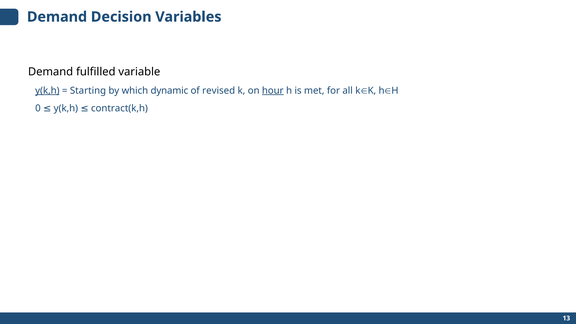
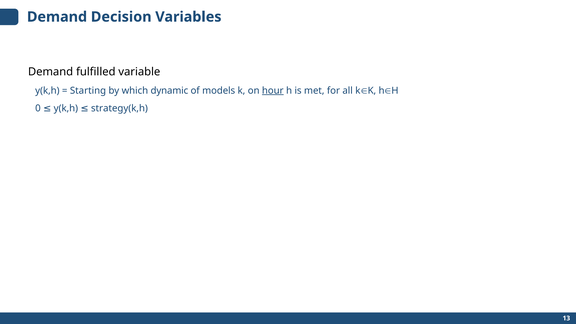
y(k,h at (47, 91) underline: present -> none
revised: revised -> models
contract(k,h: contract(k,h -> strategy(k,h
